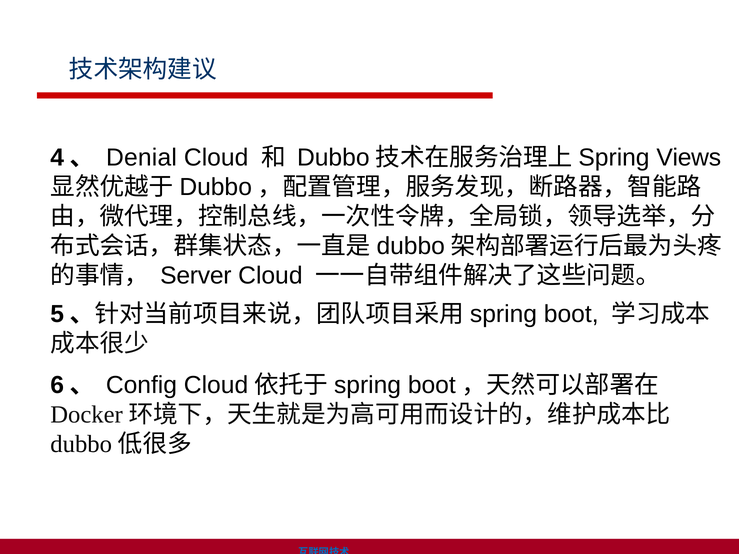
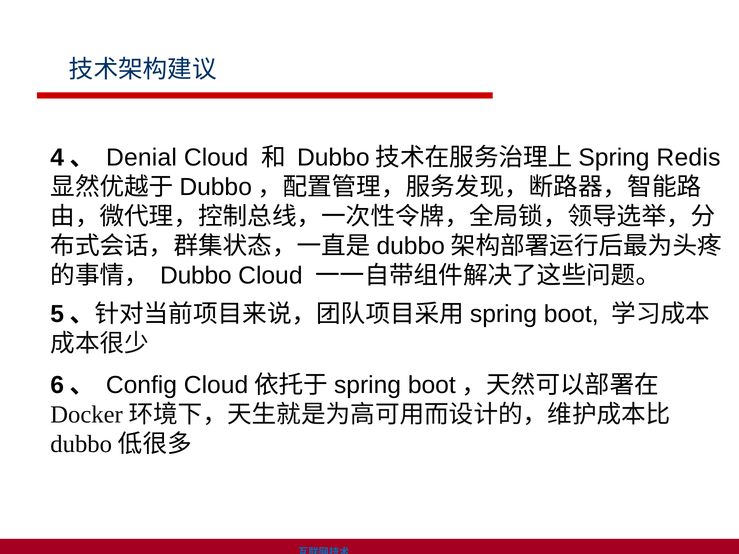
Views: Views -> Redis
Server: Server -> Dubbo
